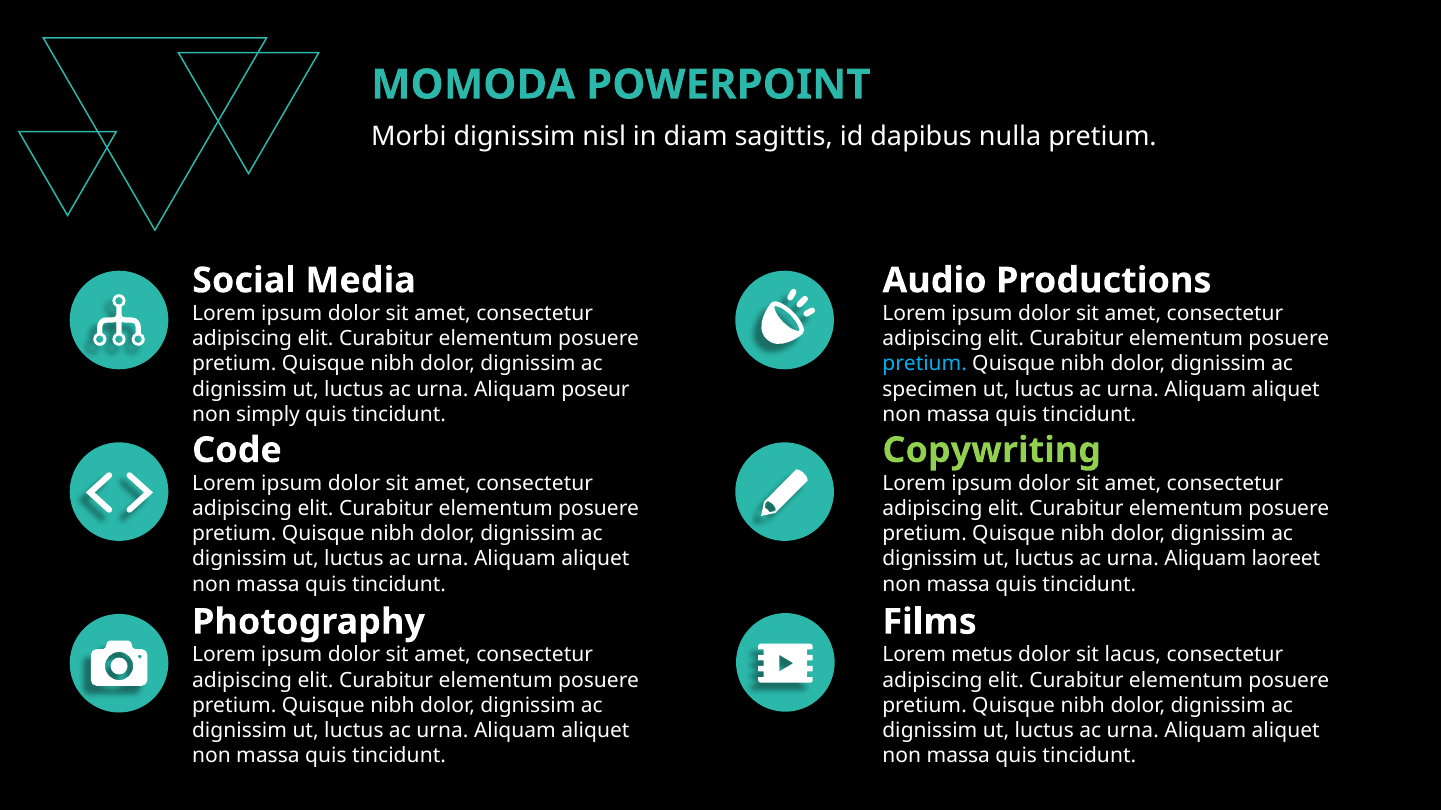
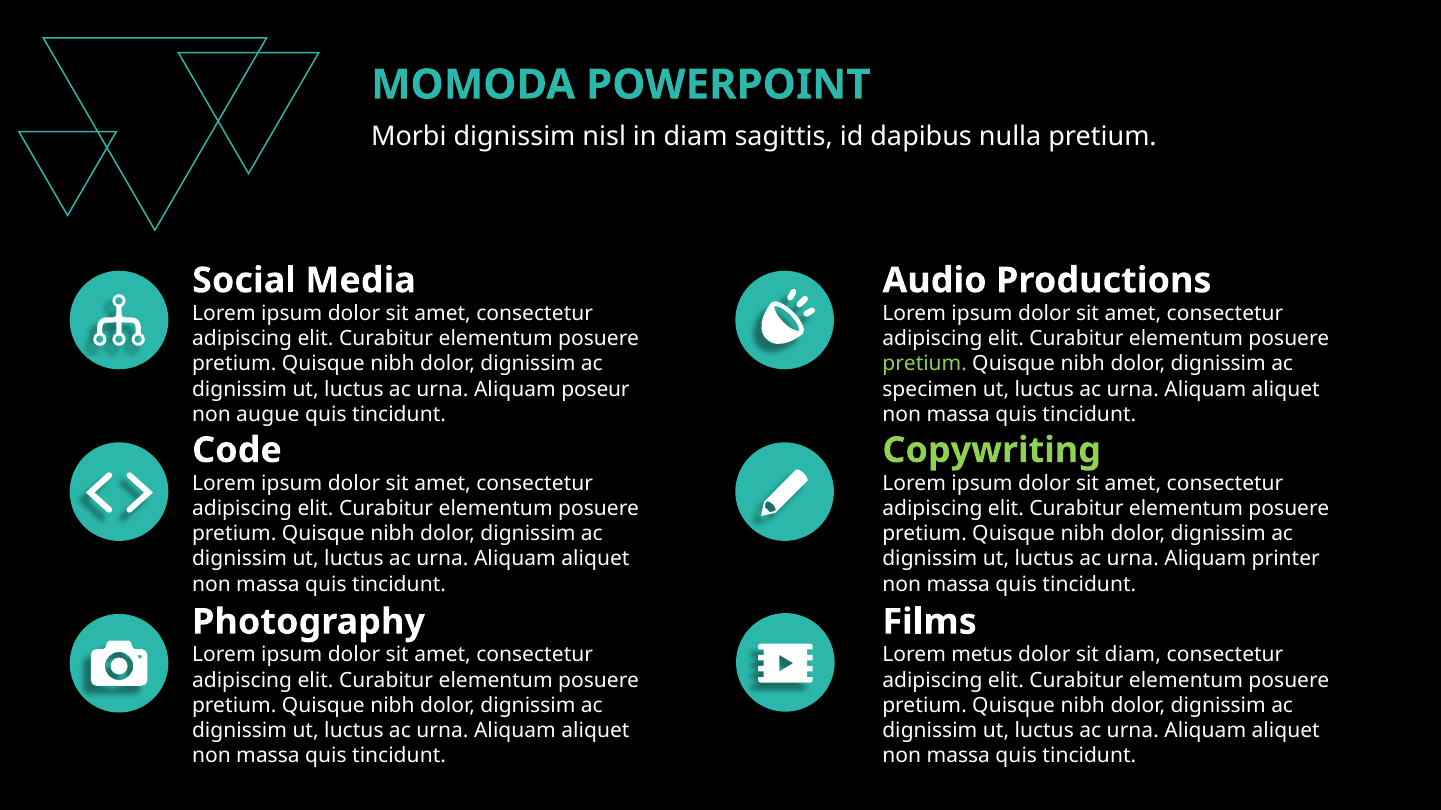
pretium at (925, 364) colour: light blue -> light green
simply: simply -> augue
laoreet: laoreet -> printer
sit lacus: lacus -> diam
